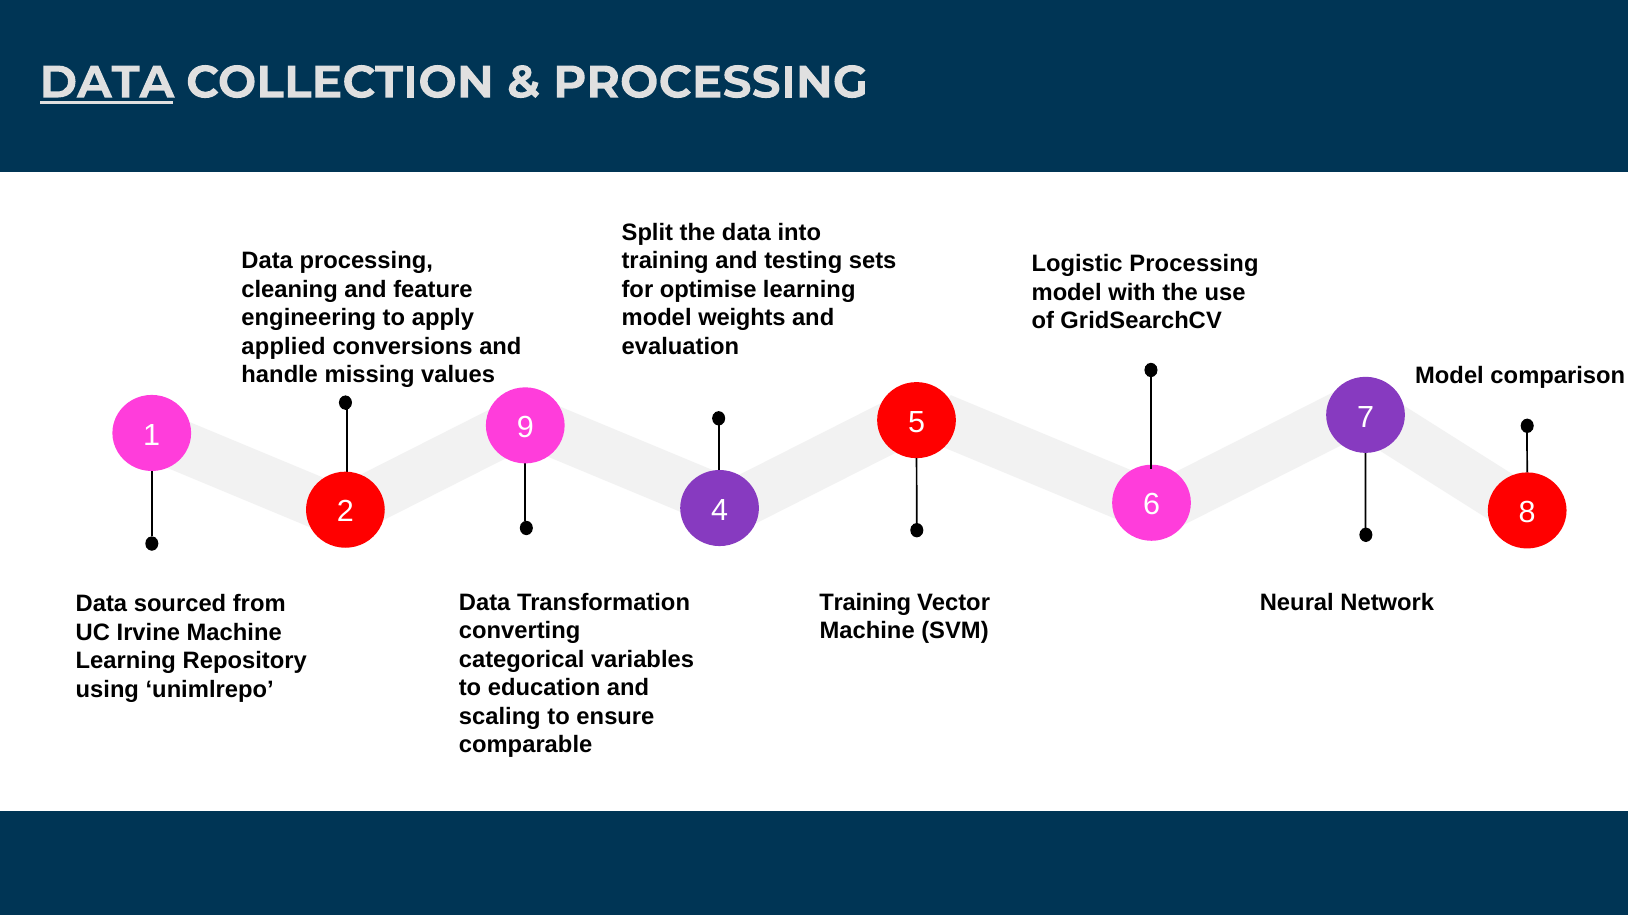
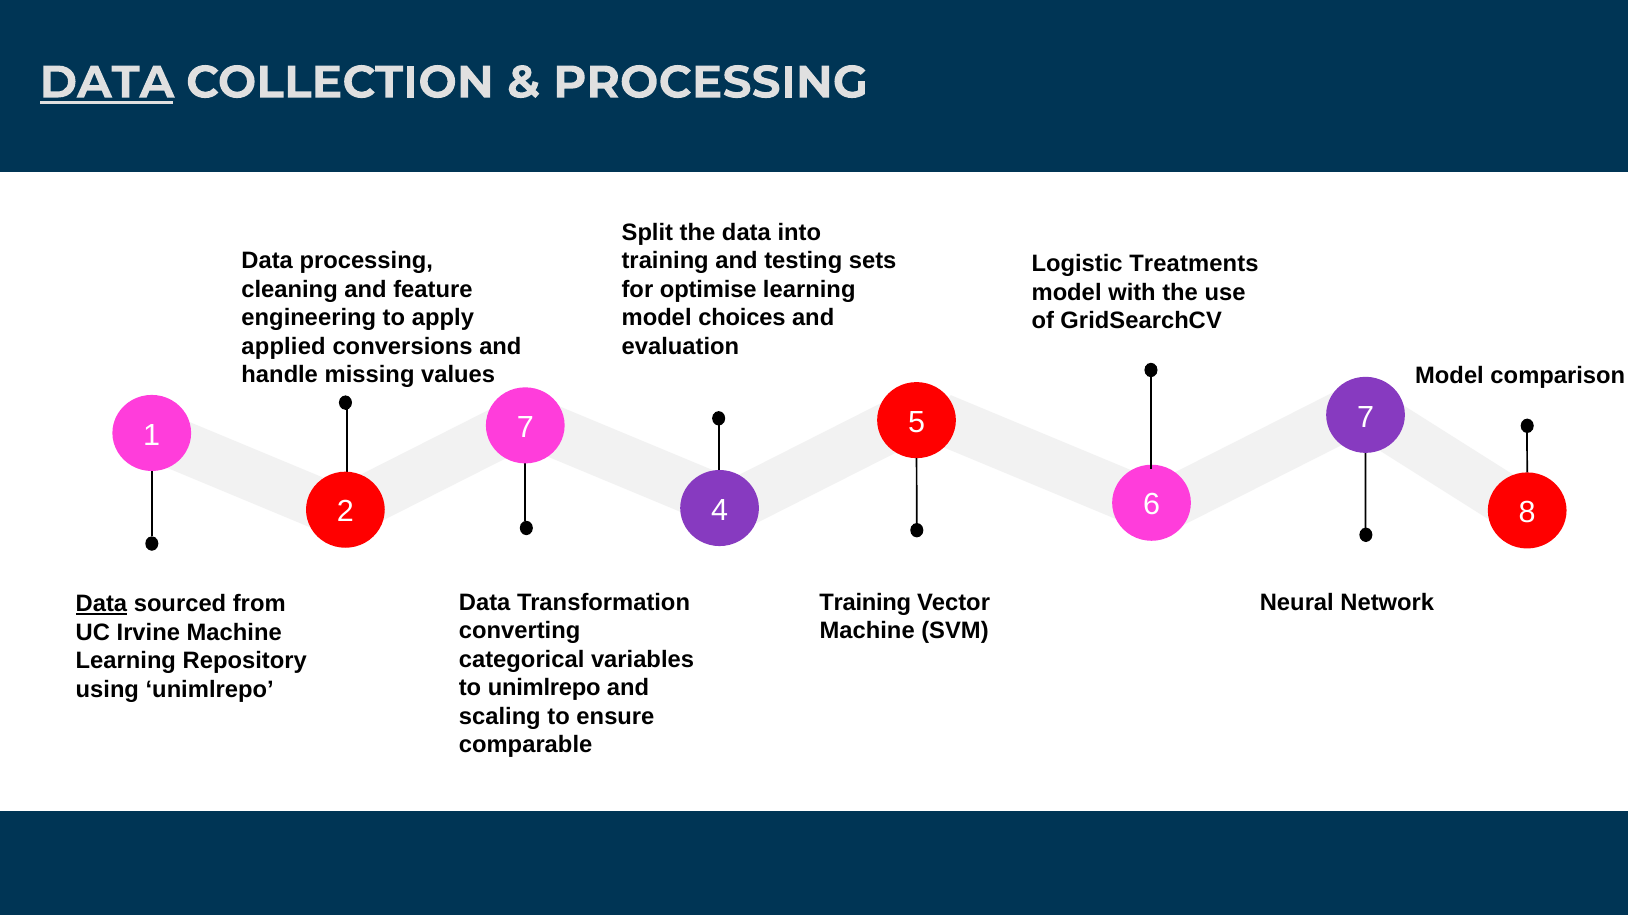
Logistic Processing: Processing -> Treatments
weights: weights -> choices
1 9: 9 -> 7
Data at (101, 604) underline: none -> present
to education: education -> unimlrepo
